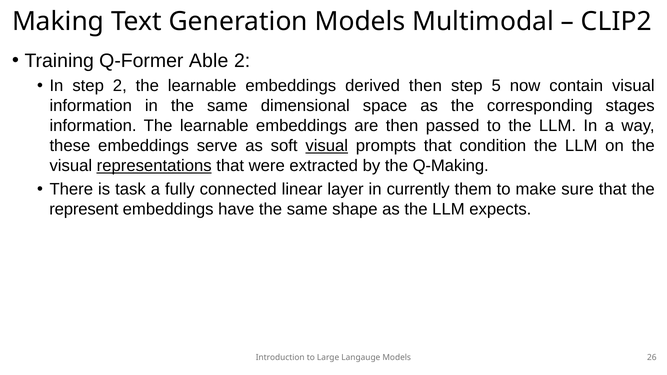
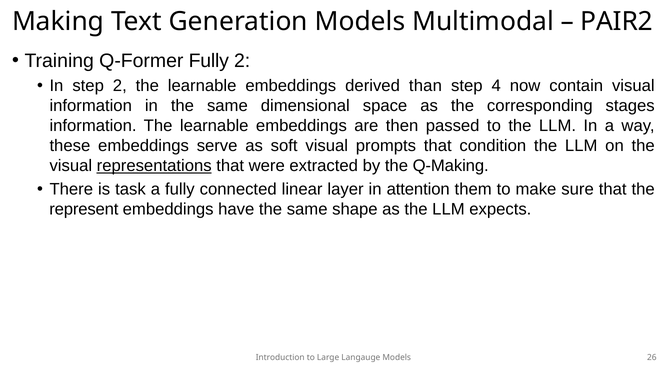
CLIP2: CLIP2 -> PAIR2
Q-Former Able: Able -> Fully
derived then: then -> than
5: 5 -> 4
visual at (327, 146) underline: present -> none
currently: currently -> attention
